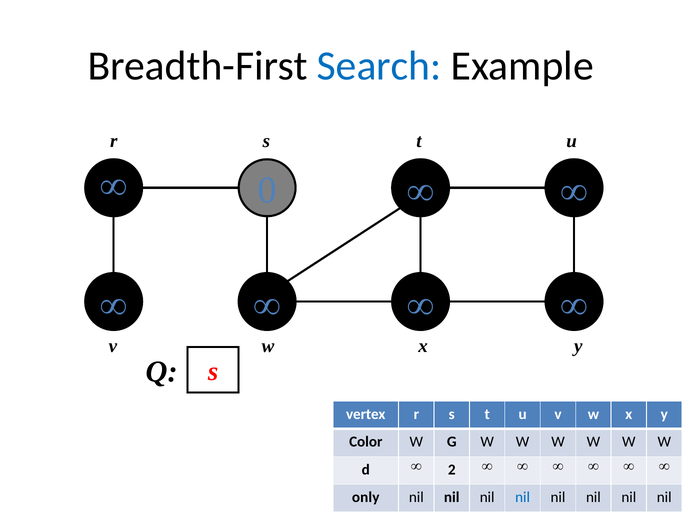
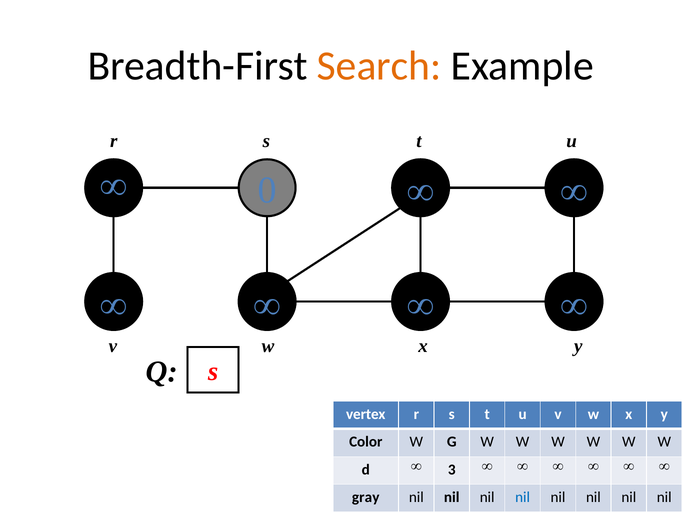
Search colour: blue -> orange
2: 2 -> 3
only: only -> gray
